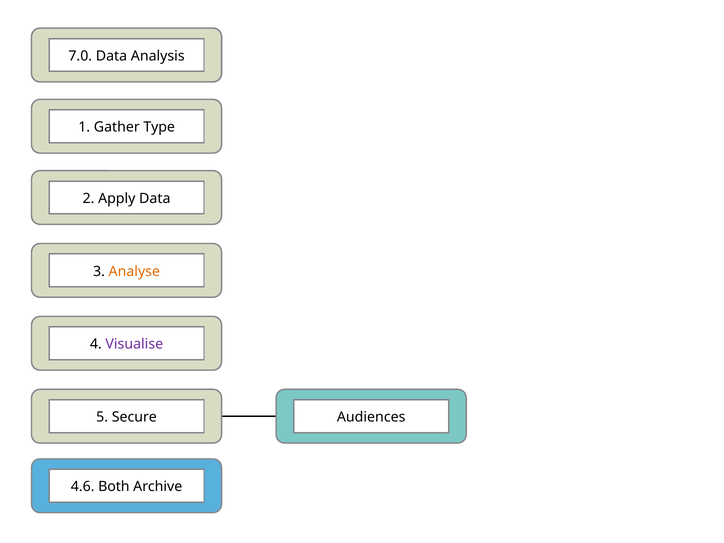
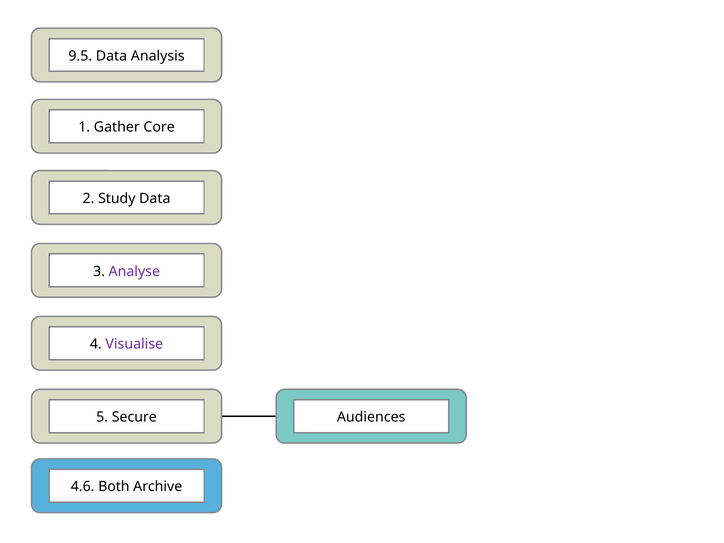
7.0: 7.0 -> 9.5
Gather Type: Type -> Core
Apply: Apply -> Study
Analyse colour: orange -> purple
